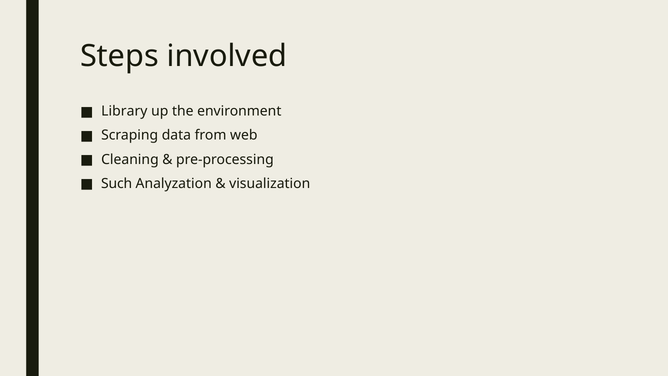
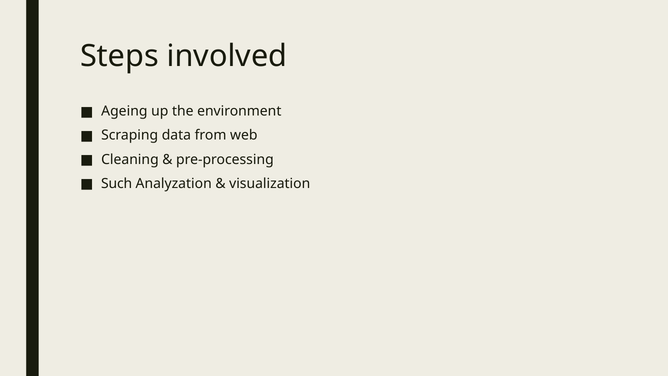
Library: Library -> Ageing
